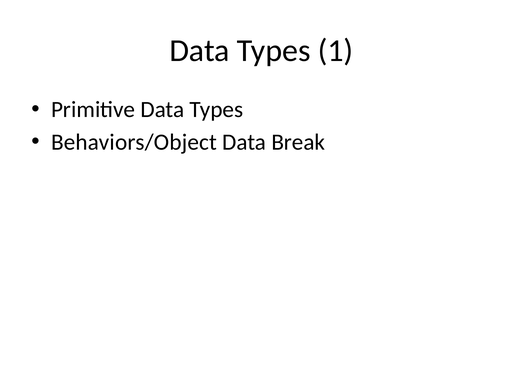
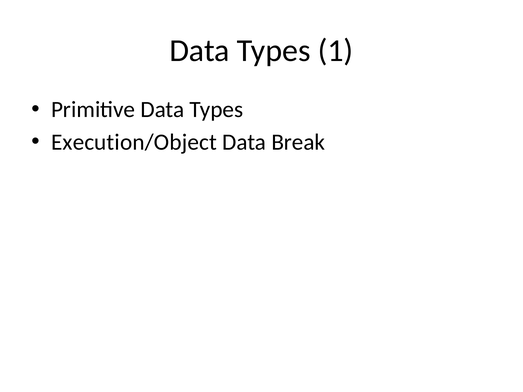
Behaviors/Object: Behaviors/Object -> Execution/Object
